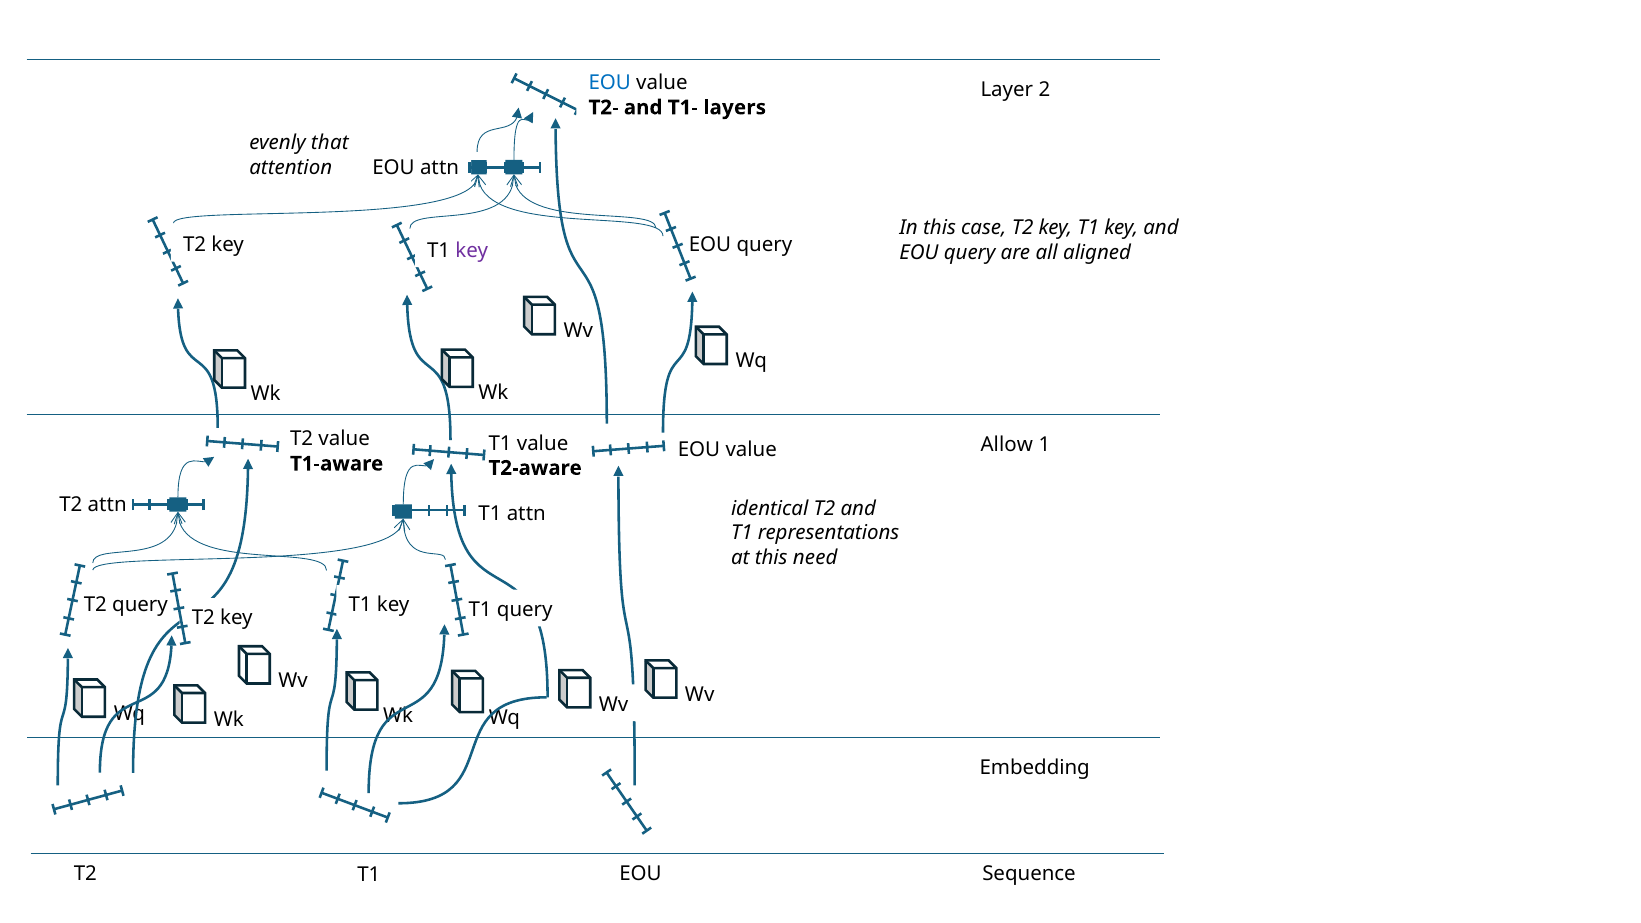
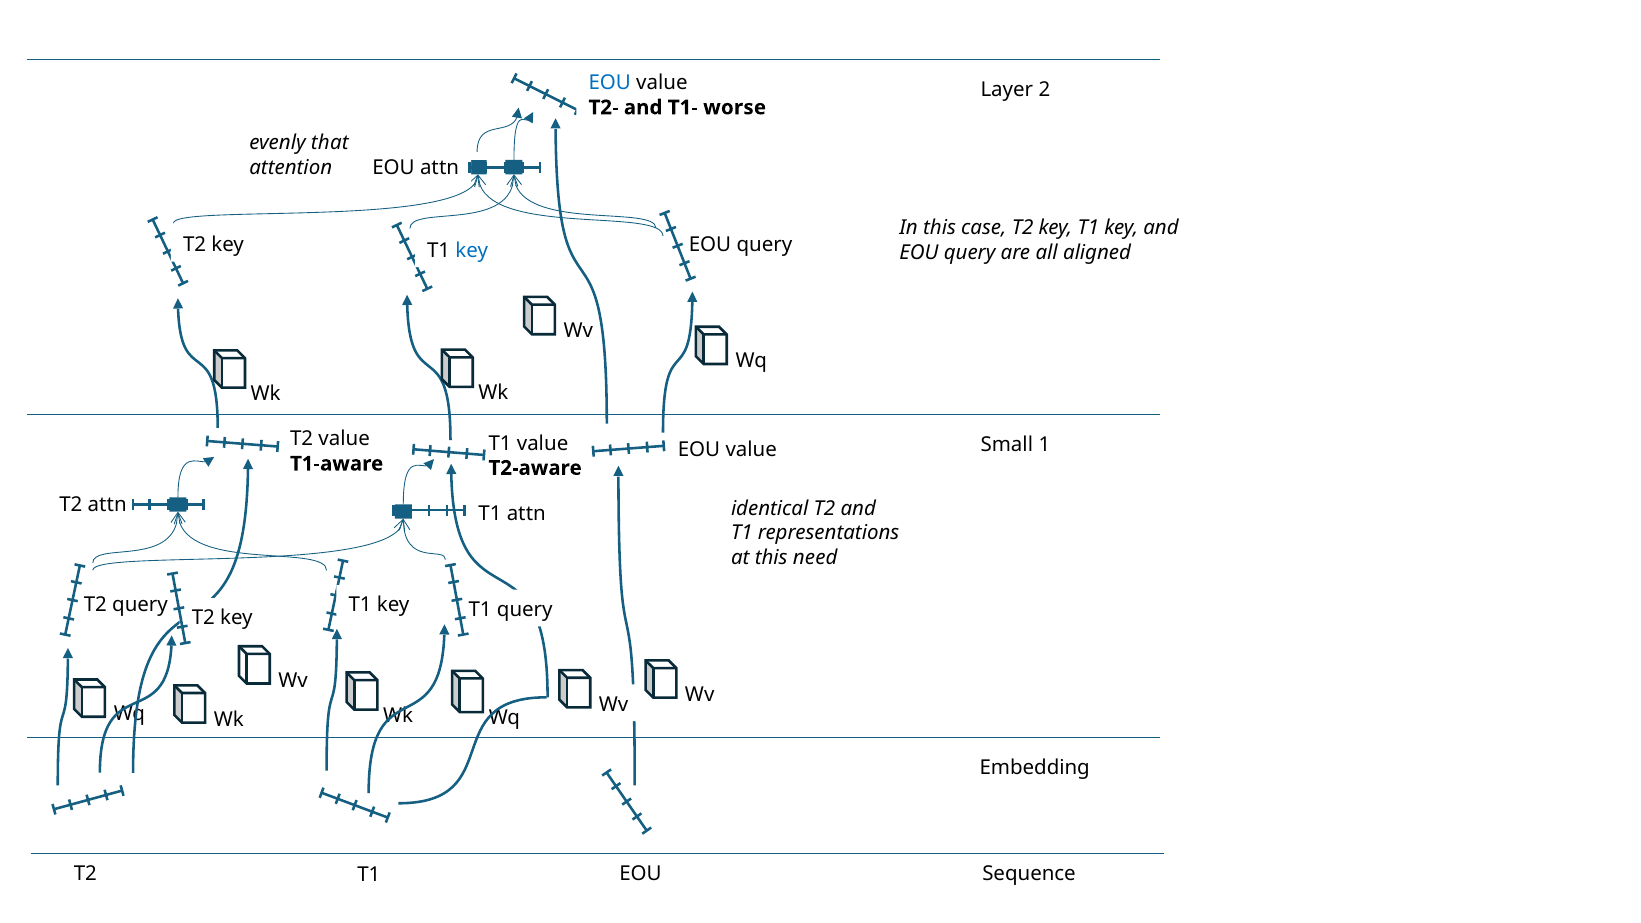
layers: layers -> worse
key at (472, 250) colour: purple -> blue
Allow: Allow -> Small
